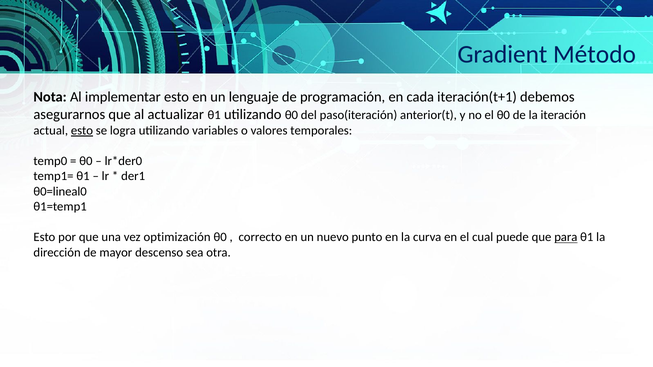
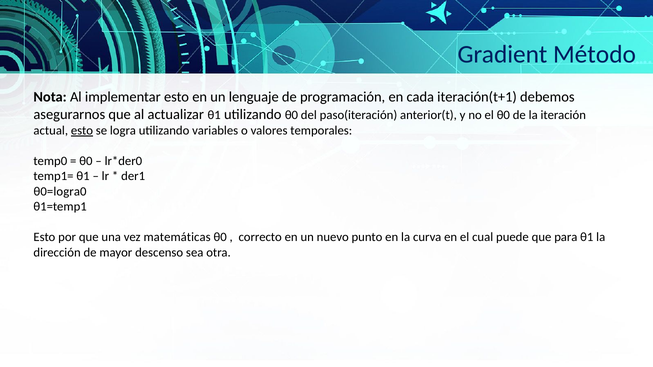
θ0=lineal0: θ0=lineal0 -> θ0=logra0
optimización: optimización -> matemáticas
para underline: present -> none
